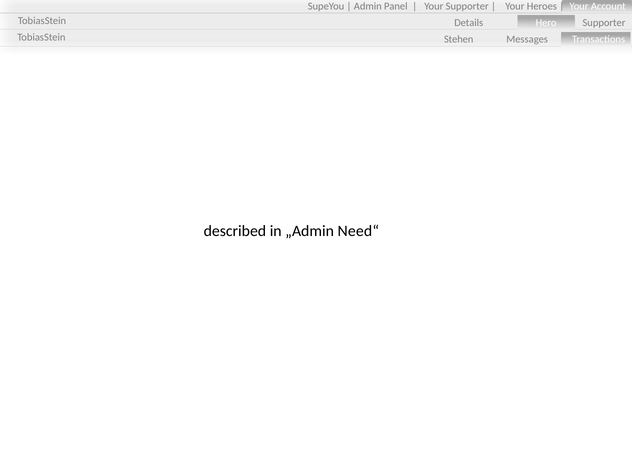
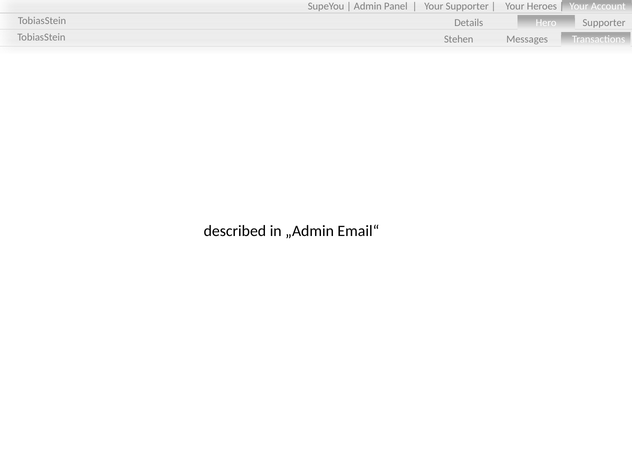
Need“: Need“ -> Email“
